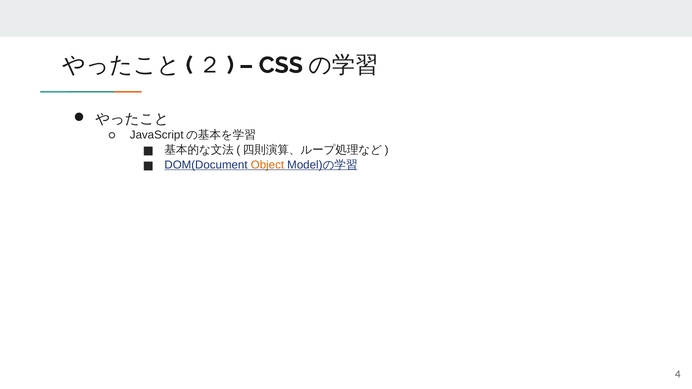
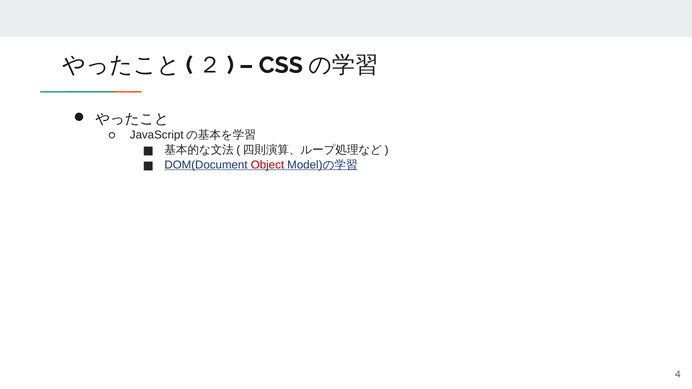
Object colour: orange -> red
